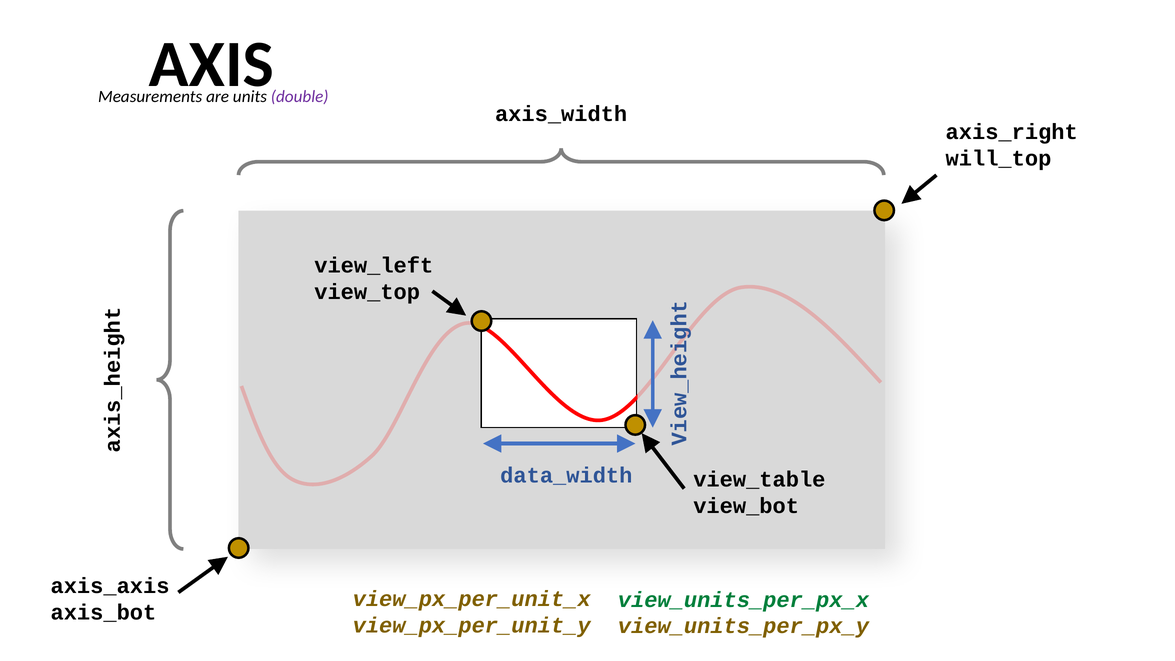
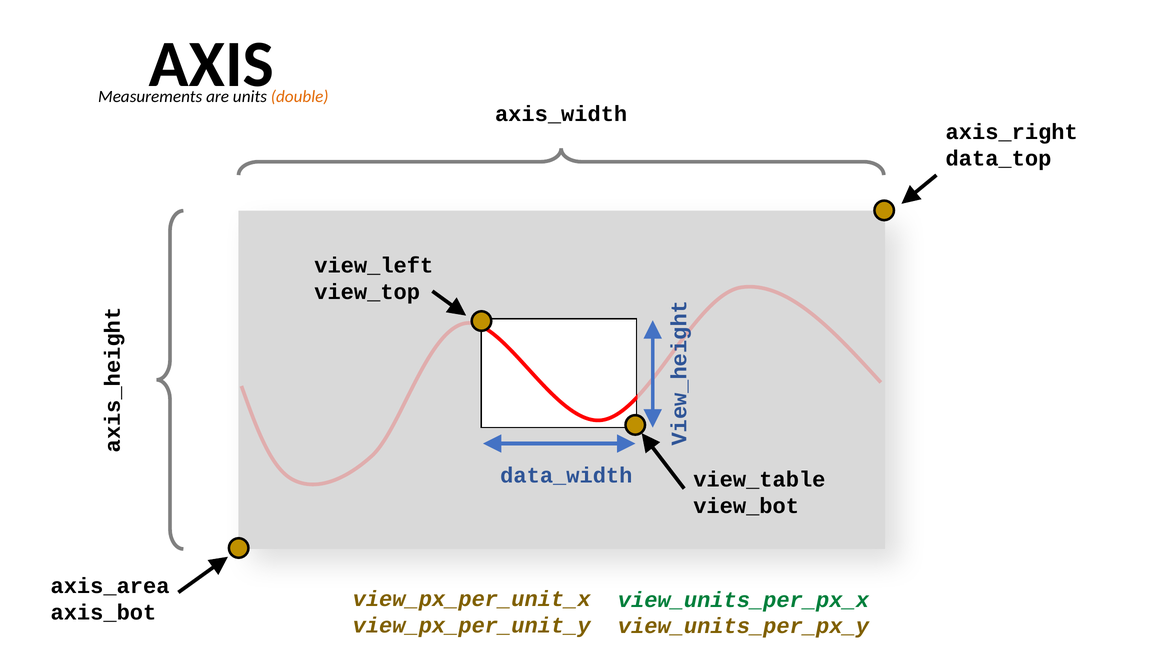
double colour: purple -> orange
will_top: will_top -> data_top
axis_axis: axis_axis -> axis_area
